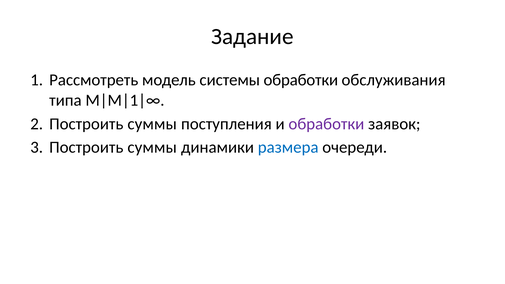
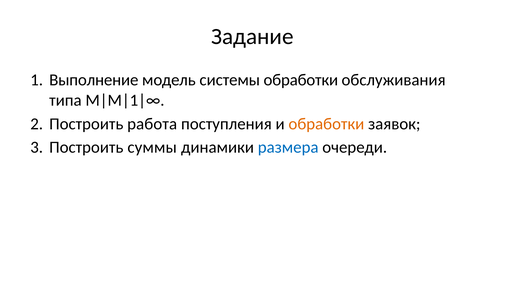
Рассмотреть: Рассмотреть -> Выполнение
суммы at (152, 124): суммы -> работа
обработки at (326, 124) colour: purple -> orange
